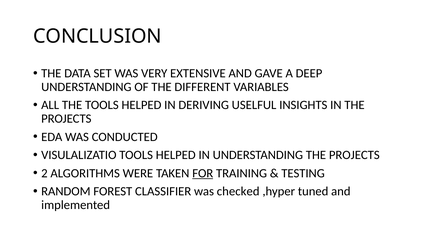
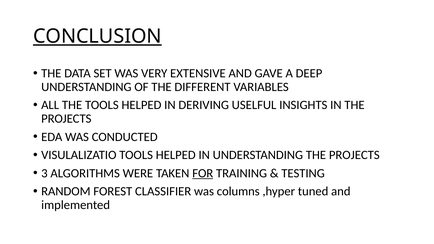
CONCLUSION underline: none -> present
2: 2 -> 3
checked: checked -> columns
